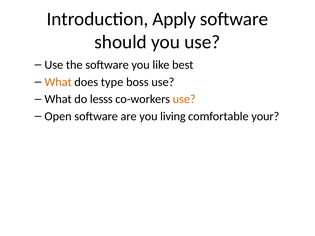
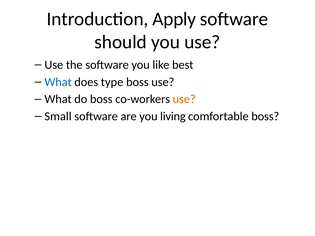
What at (58, 82) colour: orange -> blue
do lesss: lesss -> boss
Open: Open -> Small
comfortable your: your -> boss
